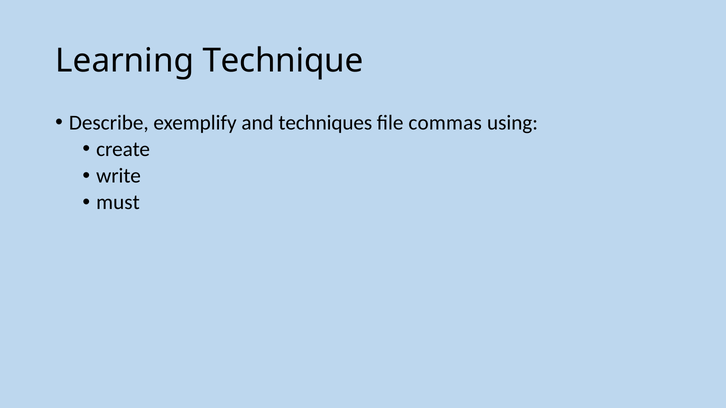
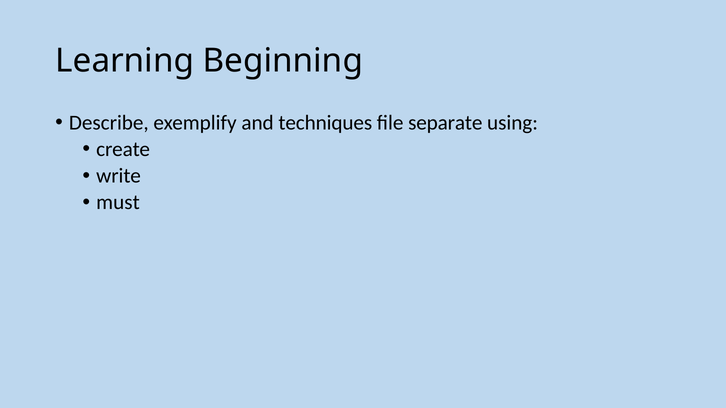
Technique: Technique -> Beginning
commas: commas -> separate
